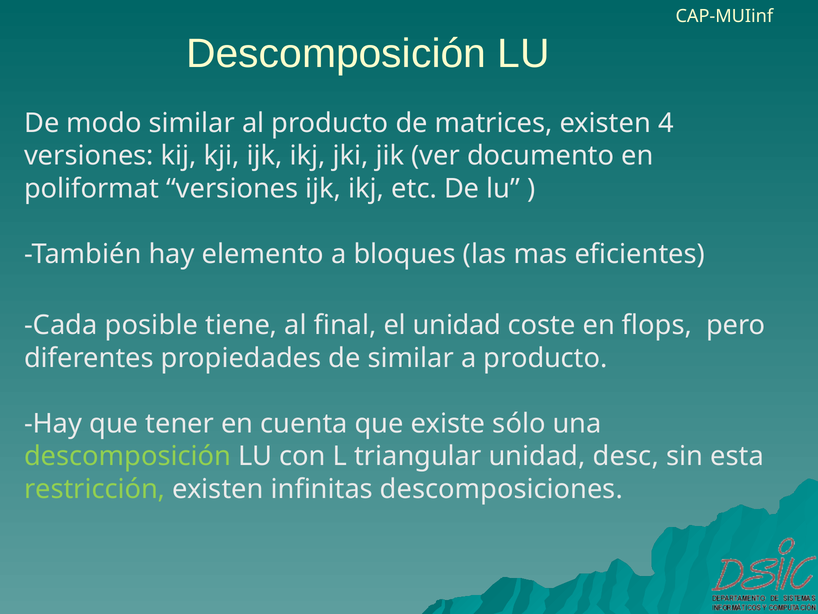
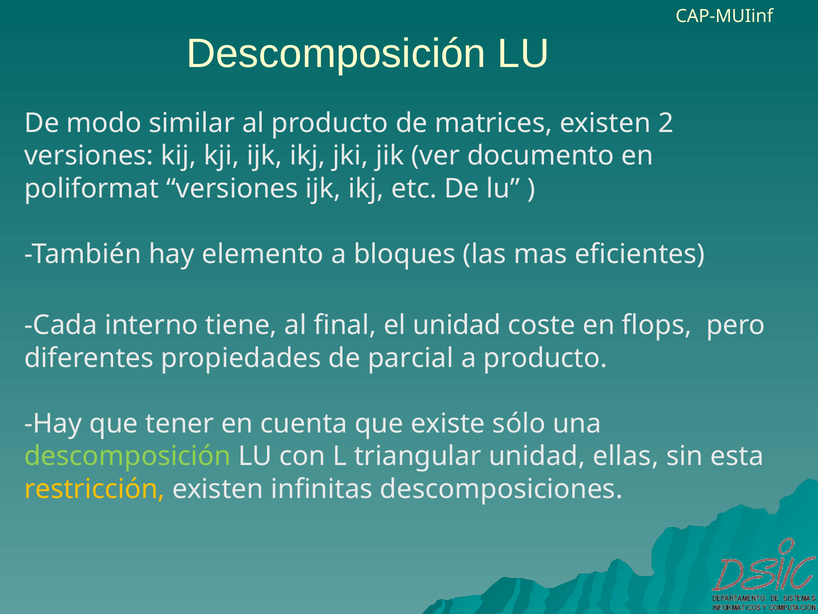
4: 4 -> 2
posible: posible -> interno
de similar: similar -> parcial
desc: desc -> ellas
restricción colour: light green -> yellow
